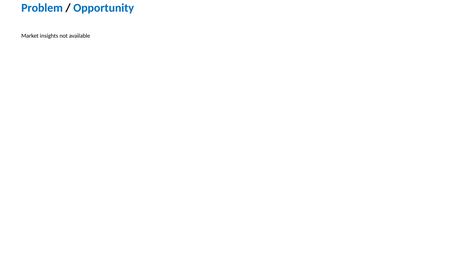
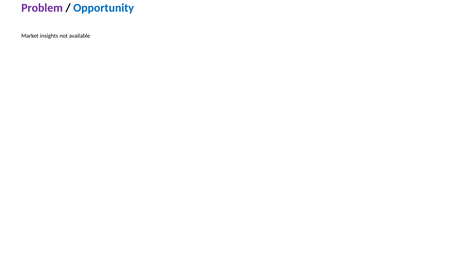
Problem colour: blue -> purple
